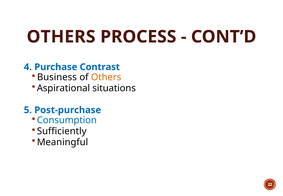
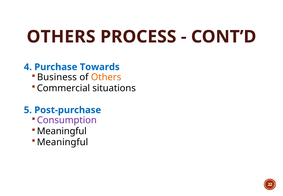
Contrast: Contrast -> Towards
Aspirational: Aspirational -> Commercial
Consumption colour: blue -> purple
Sufficiently at (62, 131): Sufficiently -> Meaningful
